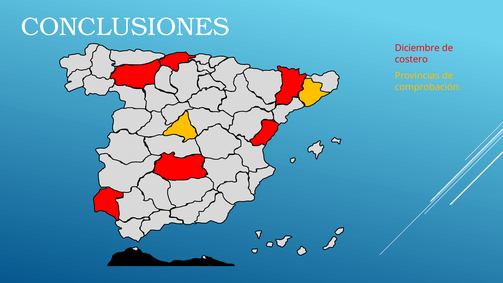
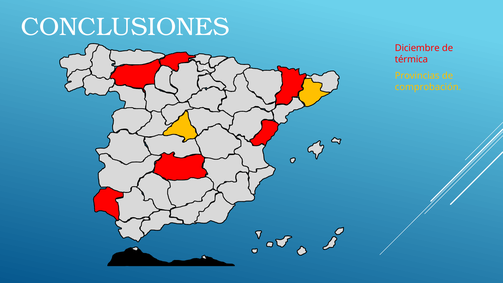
costero: costero -> térmica
